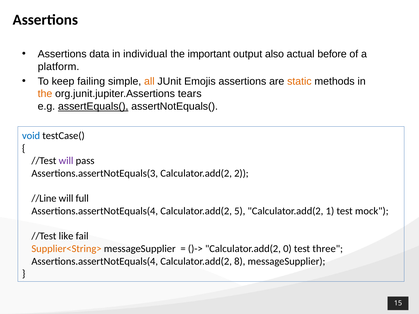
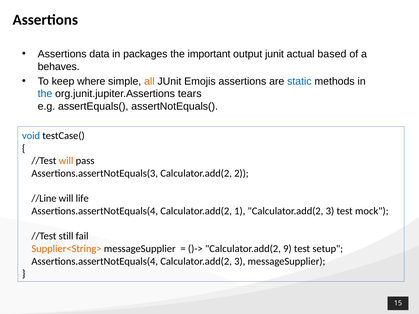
individual: individual -> packages
output also: also -> junit
before: before -> based
platform: platform -> behaves
failing: failing -> where
static colour: orange -> blue
the at (45, 94) colour: orange -> blue
assertEquals( underline: present -> none
will at (66, 161) colour: purple -> orange
full: full -> life
5: 5 -> 1
1 at (330, 211): 1 -> 3
like: like -> still
0: 0 -> 9
three: three -> setup
Assertions.assertNotEquals(4 Calculator.add(2 8: 8 -> 3
